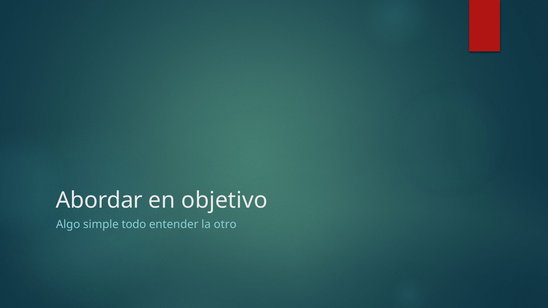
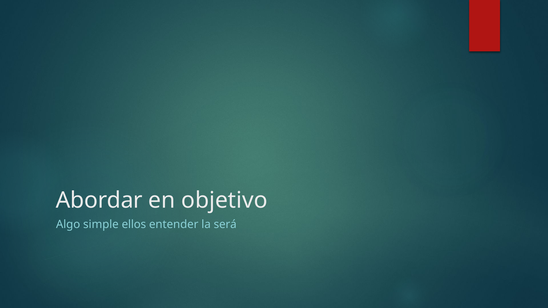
todo: todo -> ellos
otro: otro -> será
